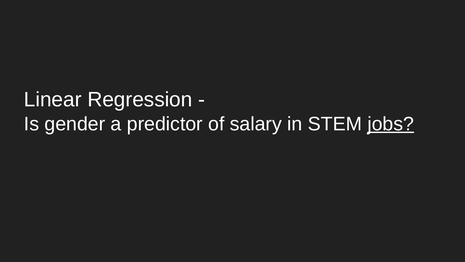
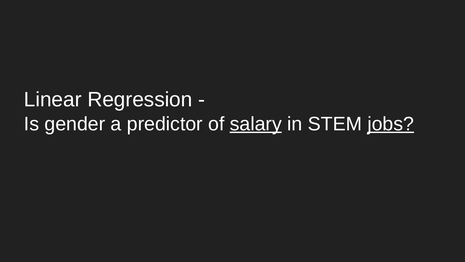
salary underline: none -> present
